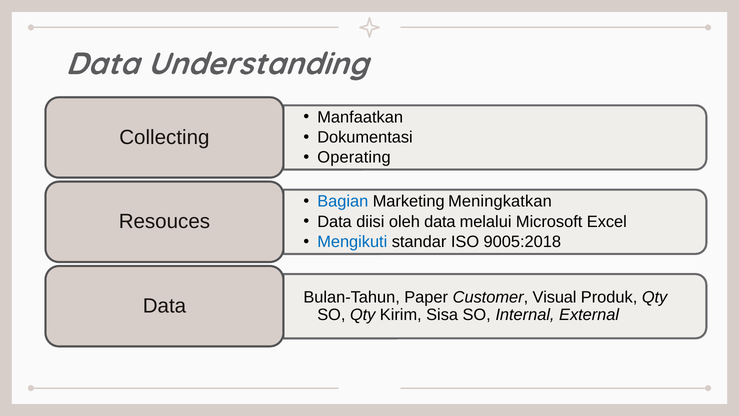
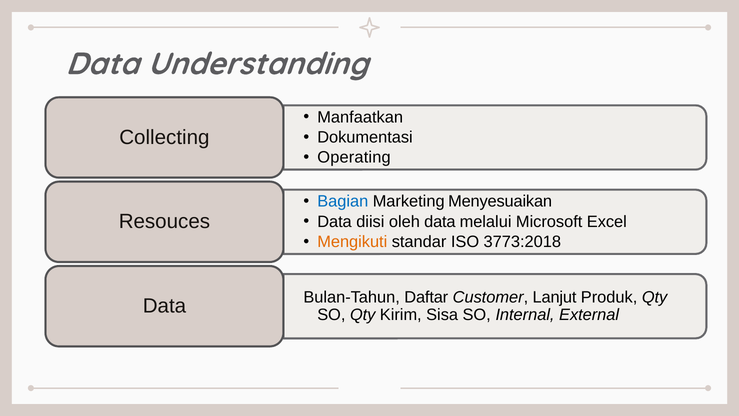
Meningkatkan: Meningkatkan -> Menyesuaikan
Mengikuti colour: blue -> orange
9005:2018: 9005:2018 -> 3773:2018
Paper: Paper -> Daftar
Visual: Visual -> Lanjut
